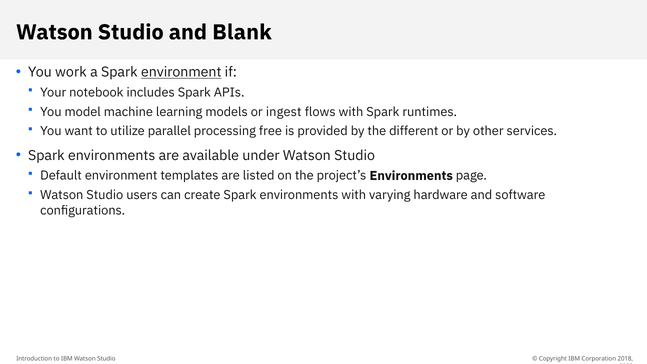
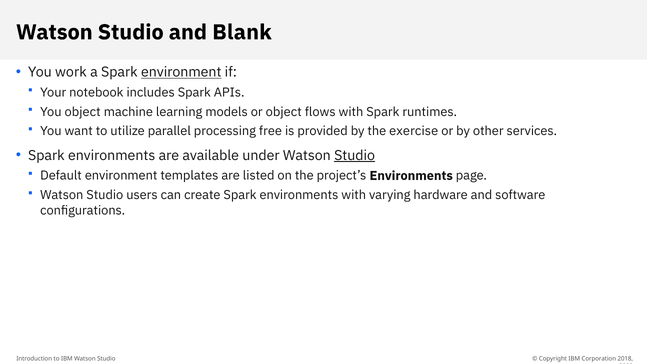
You model: model -> object
or ingest: ingest -> object
different: different -> exercise
Studio at (355, 156) underline: none -> present
